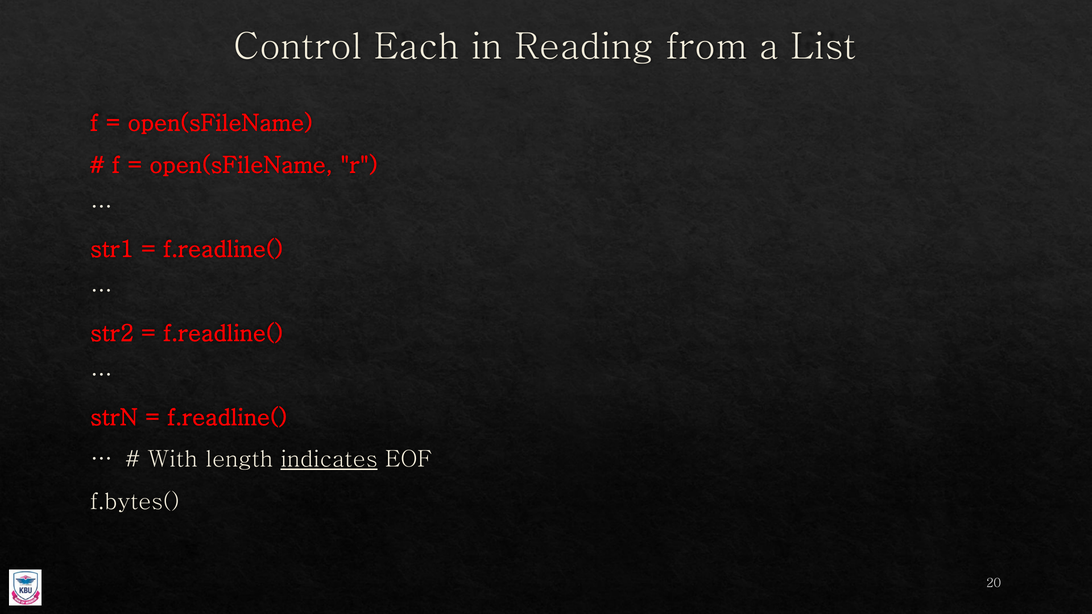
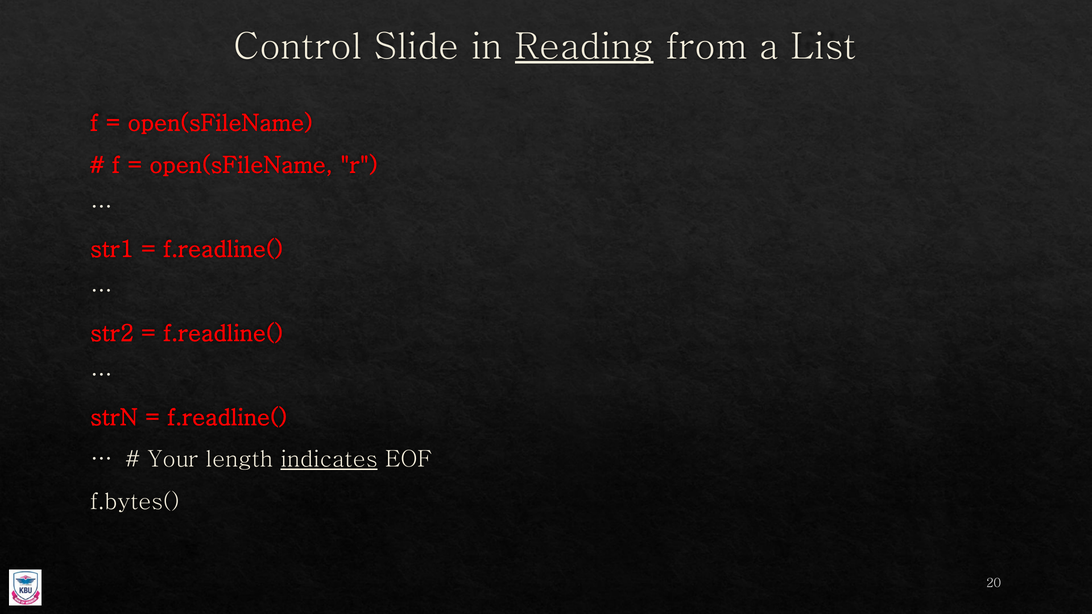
Each: Each -> Slide
Reading underline: none -> present
With: With -> Your
